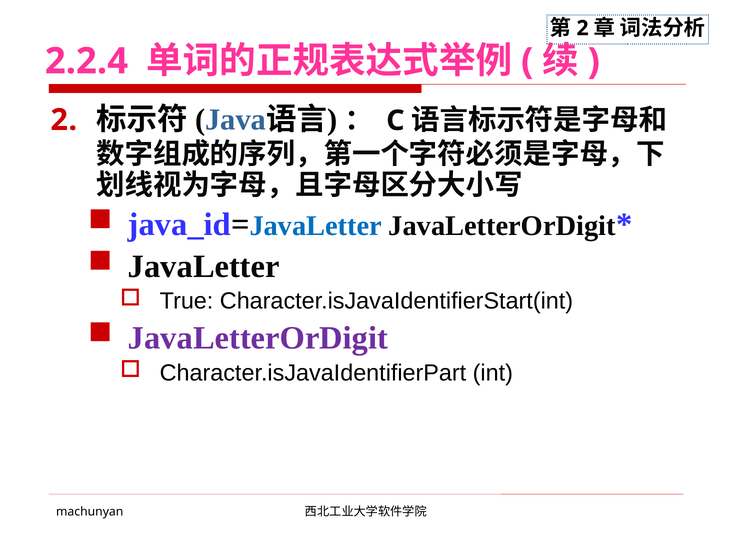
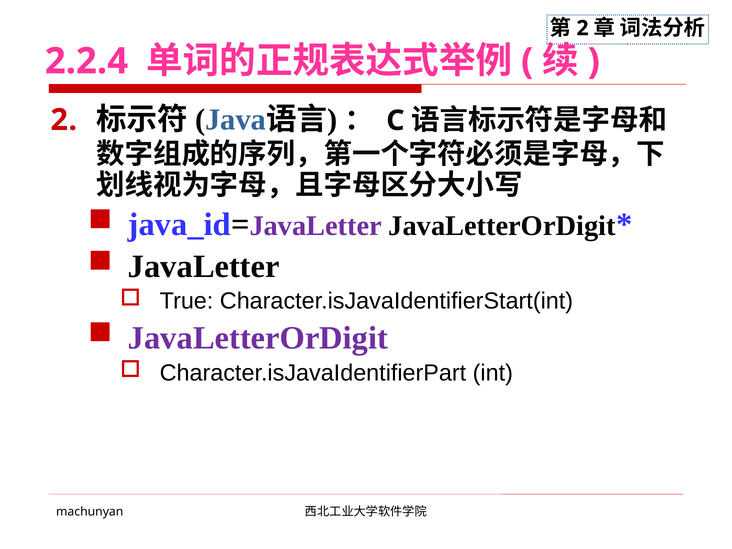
JavaLetter at (316, 226) colour: blue -> purple
